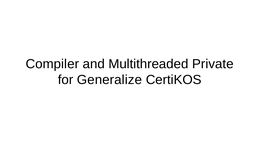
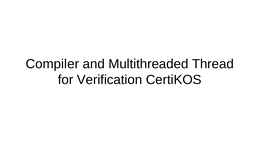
Private: Private -> Thread
Generalize: Generalize -> Verification
